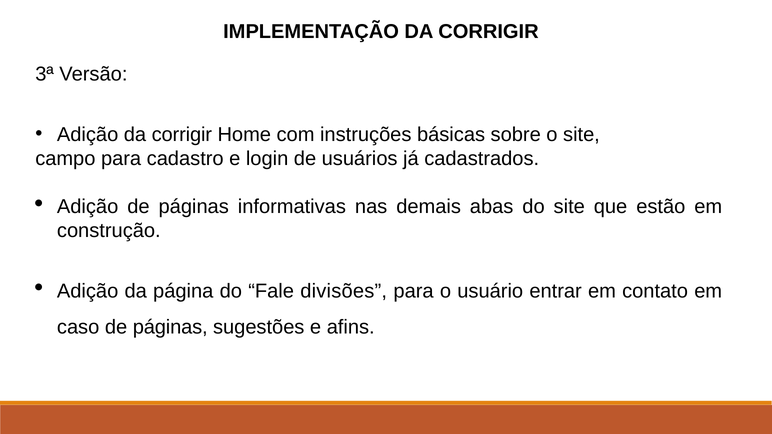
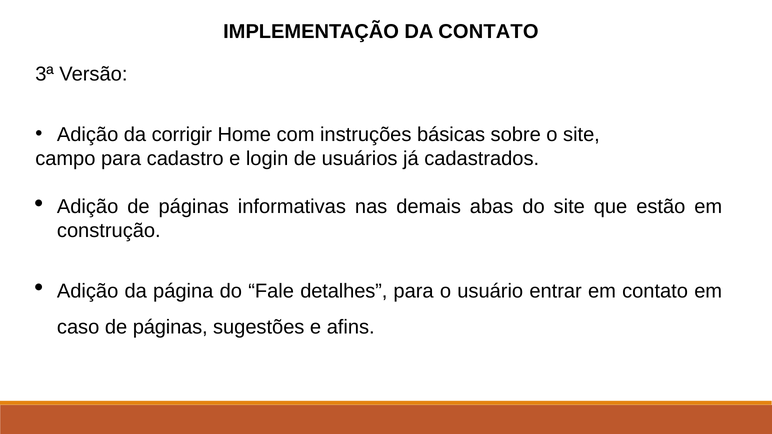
IMPLEMENTAÇÃO DA CORRIGIR: CORRIGIR -> CONTATO
divisões: divisões -> detalhes
